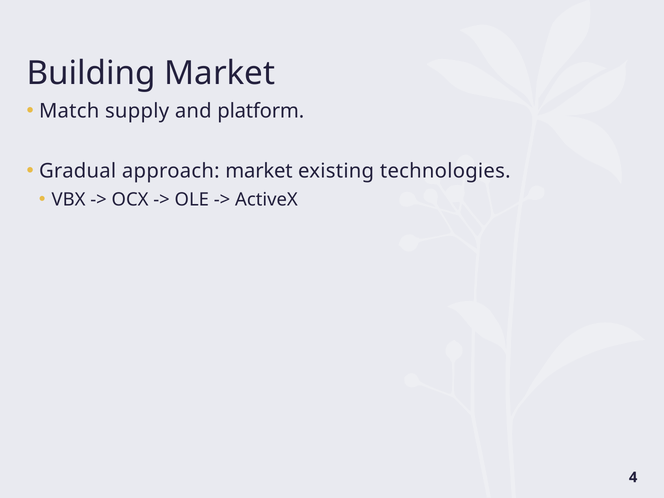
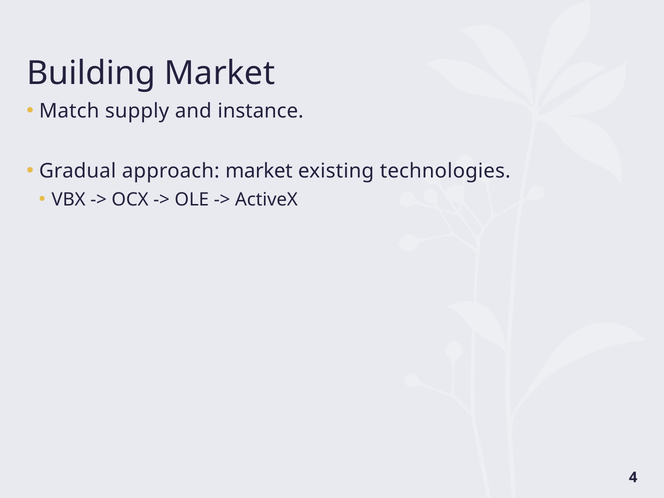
platform: platform -> instance
